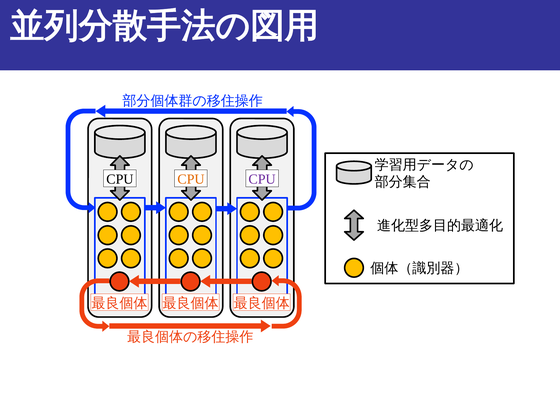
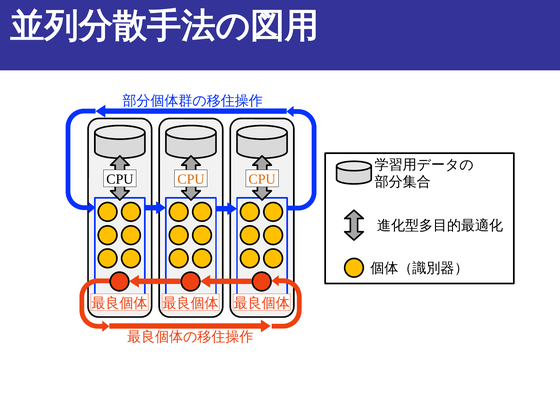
CPU at (262, 179) colour: purple -> orange
